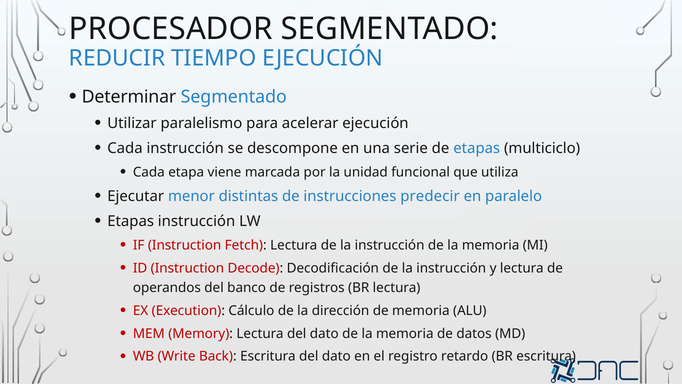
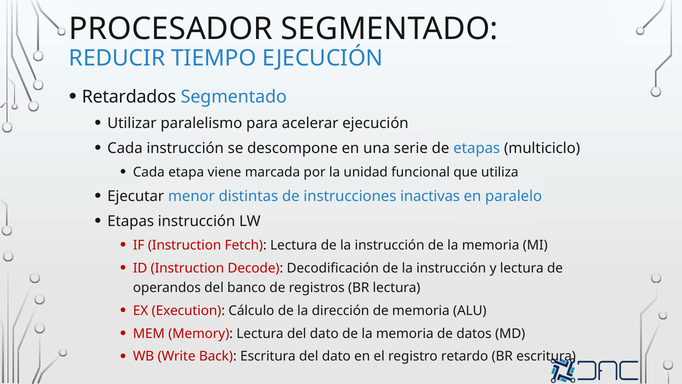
Determinar: Determinar -> Retardados
predecir: predecir -> inactivas
